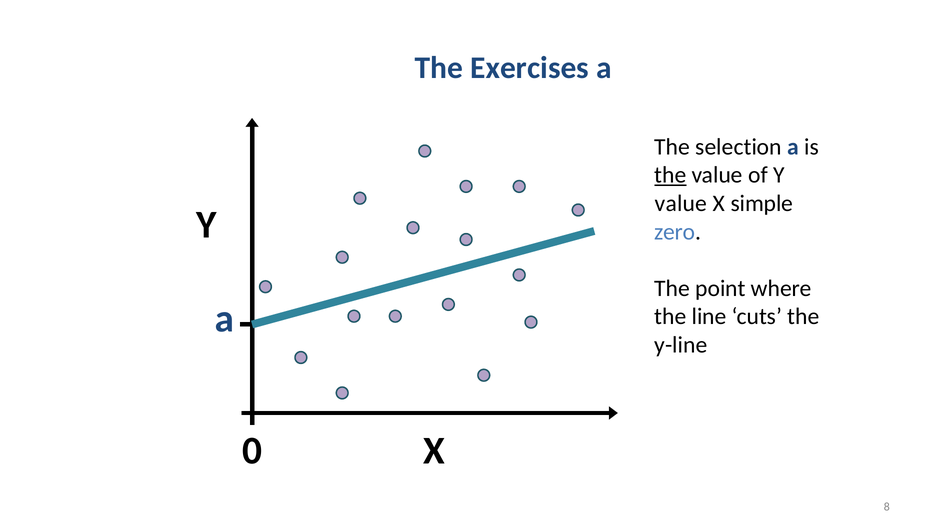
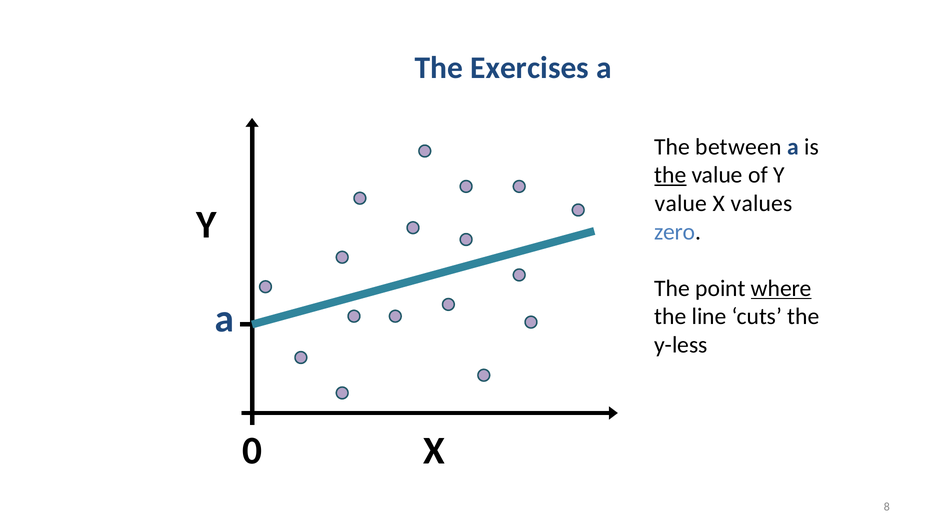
selection: selection -> between
simple: simple -> values
where underline: none -> present
y-line: y-line -> y-less
